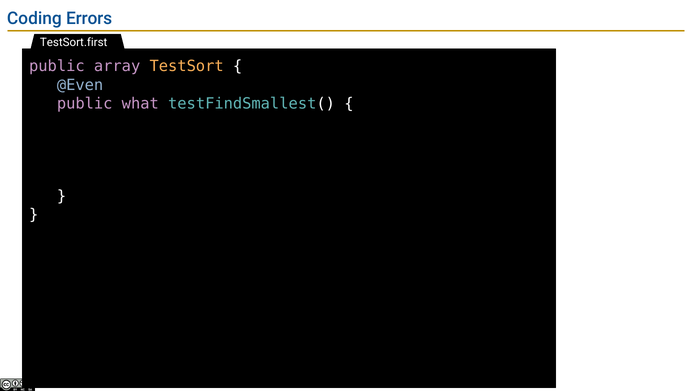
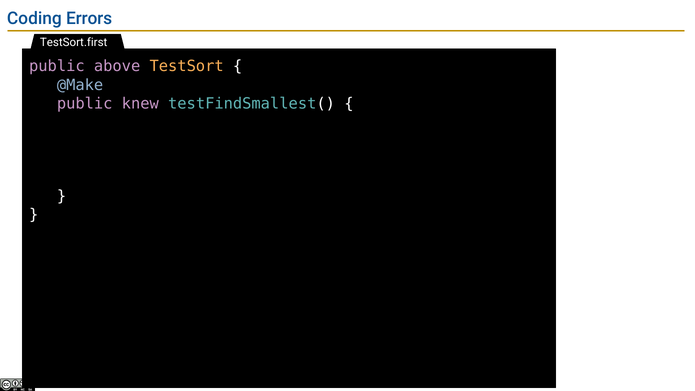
array: array -> above
@Even: @Even -> @Make
what: what -> knew
